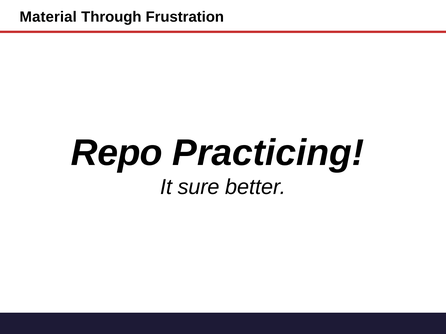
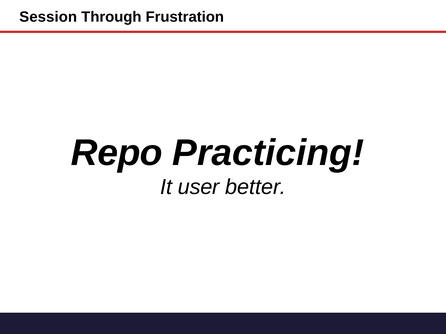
Material: Material -> Session
sure: sure -> user
